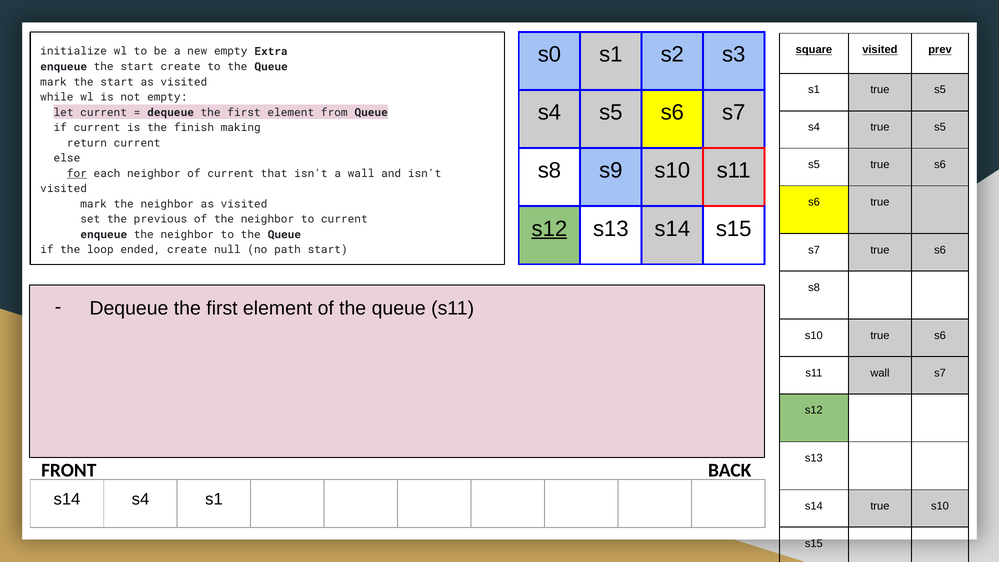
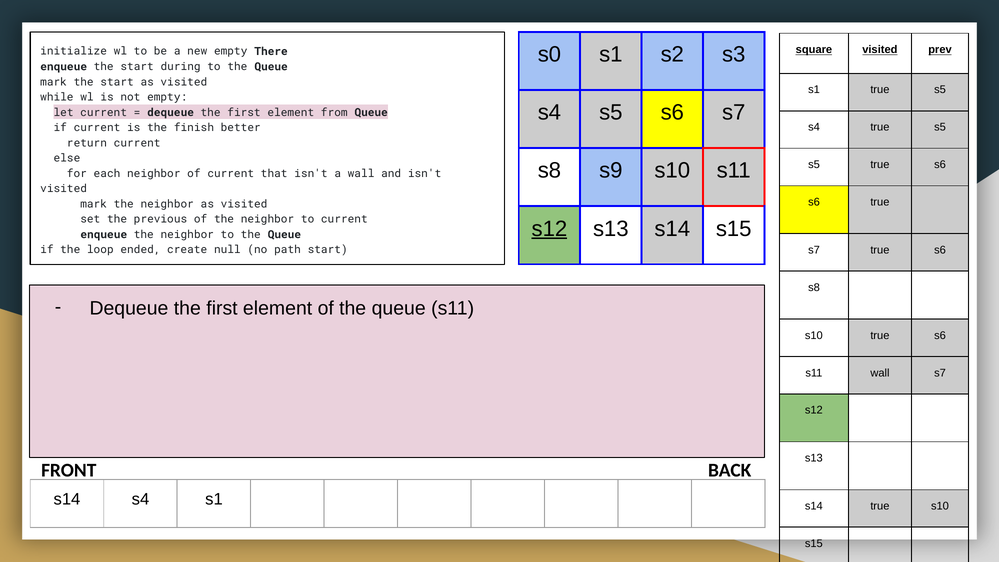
Extra: Extra -> There
start create: create -> during
making: making -> better
for underline: present -> none
